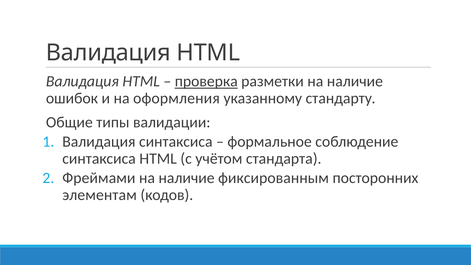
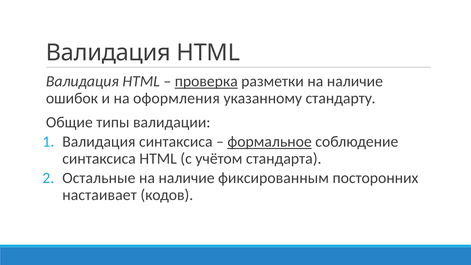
формальное underline: none -> present
Фреймами: Фреймами -> Остальные
элементам: элементам -> настаивает
